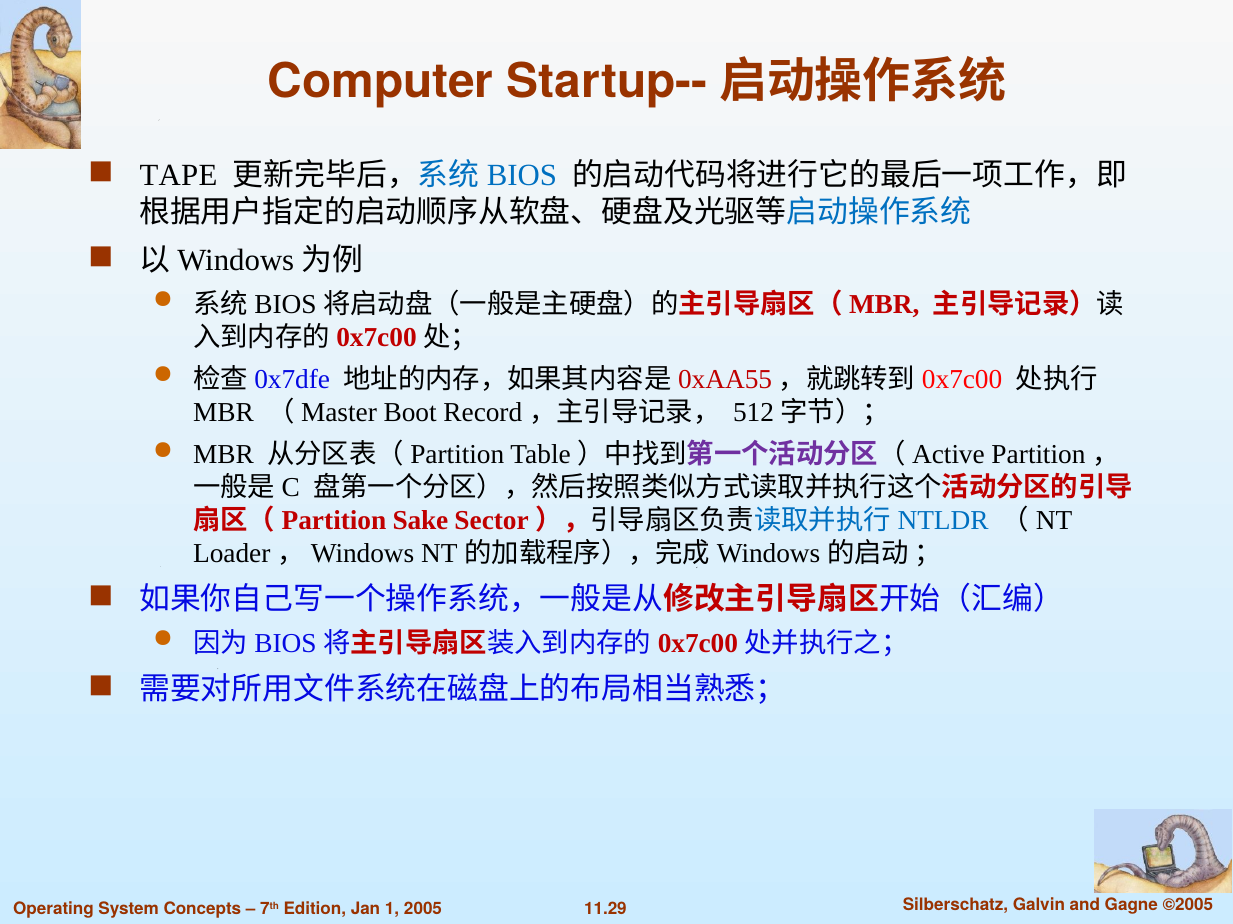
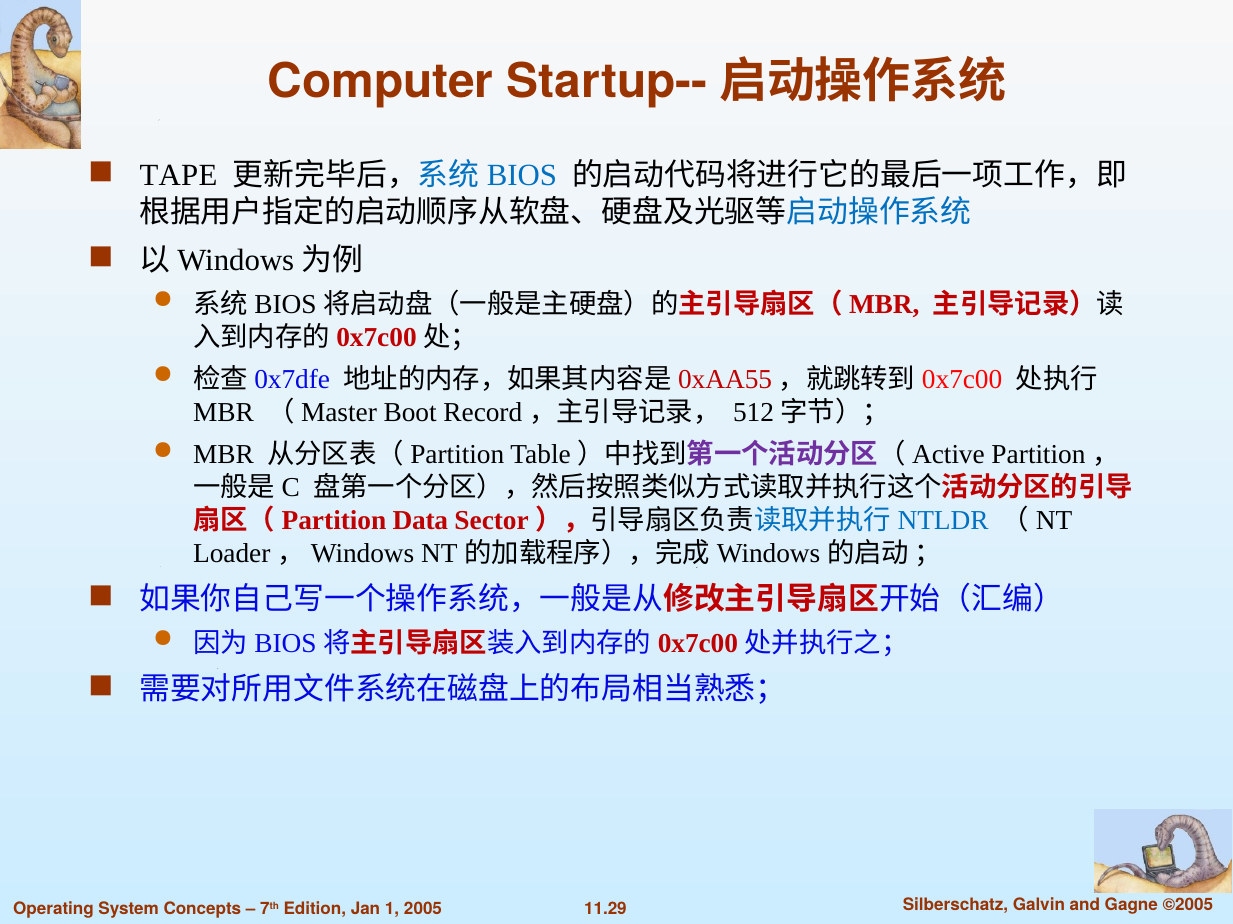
Sake: Sake -> Data
